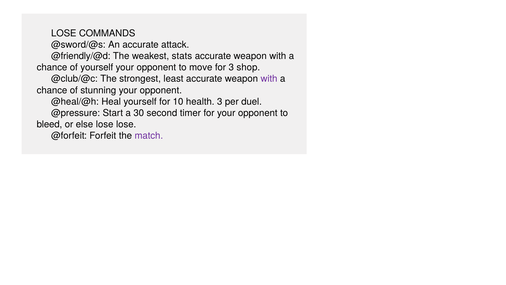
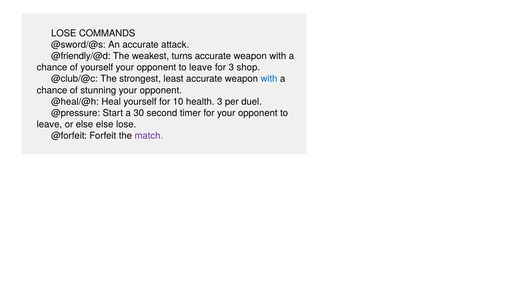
stats: stats -> turns
move at (201, 67): move -> leave
with at (269, 79) colour: purple -> blue
bleed at (49, 124): bleed -> leave
else lose: lose -> else
